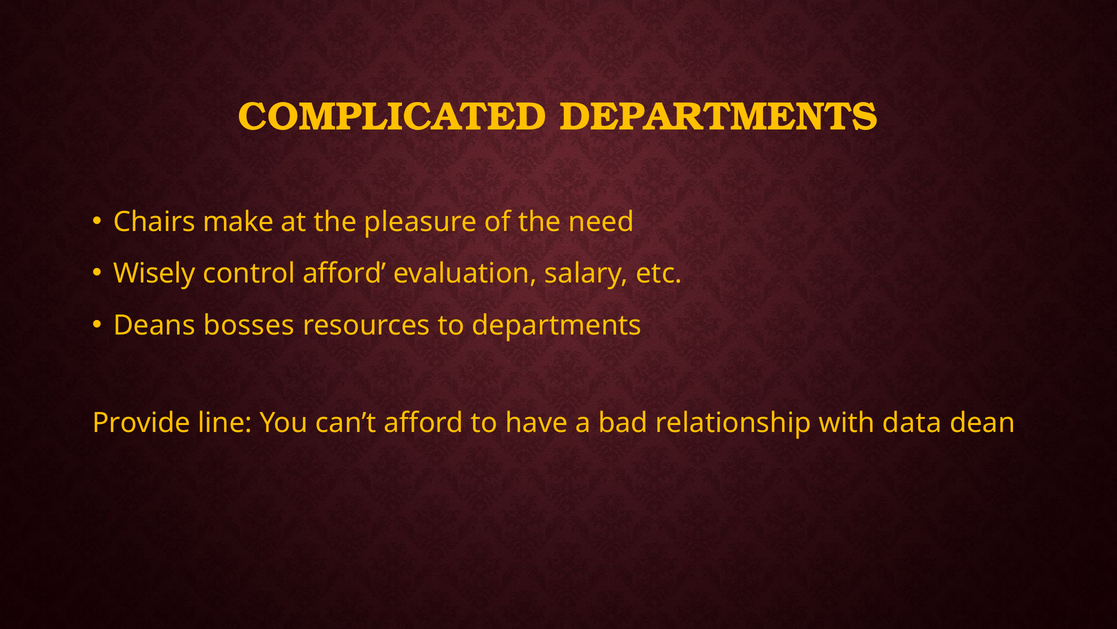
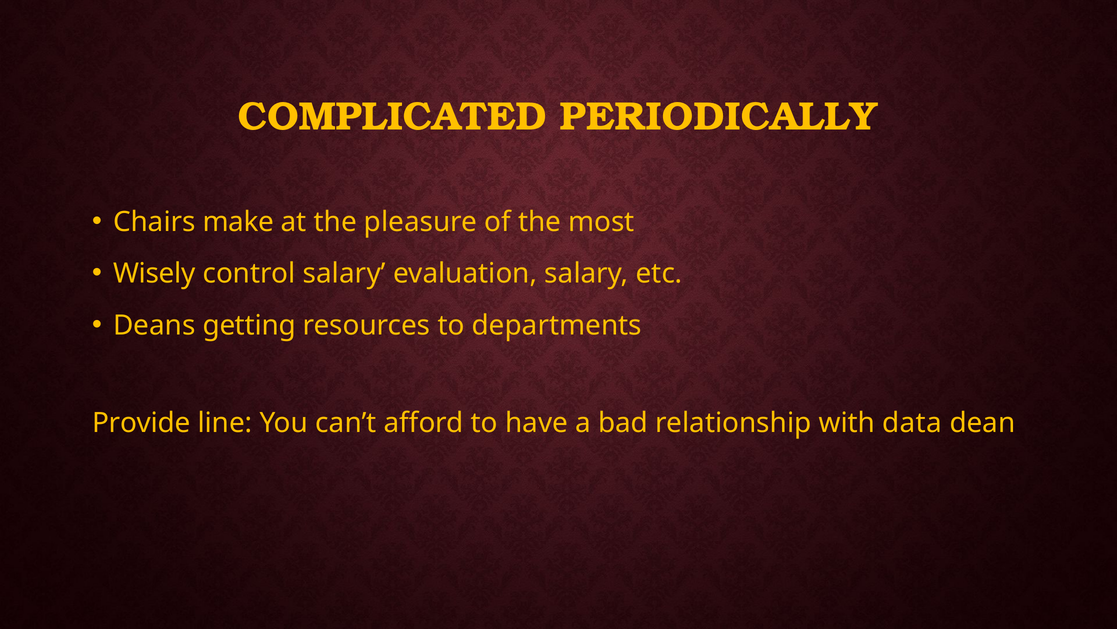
COMPLICATED DEPARTMENTS: DEPARTMENTS -> PERIODICALLY
need: need -> most
control afford: afford -> salary
bosses: bosses -> getting
